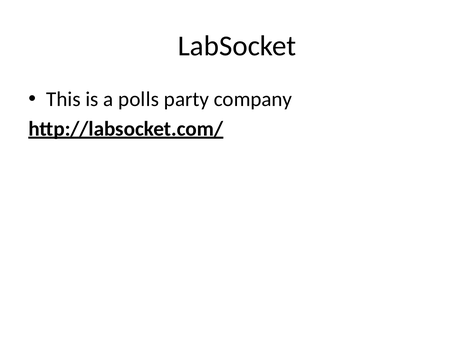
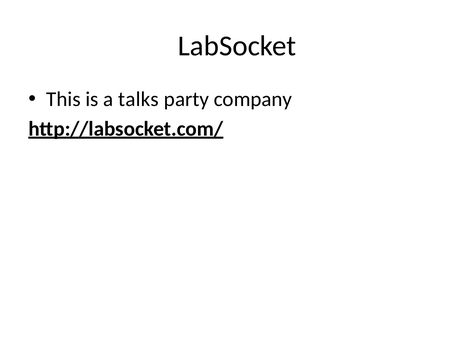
polls: polls -> talks
